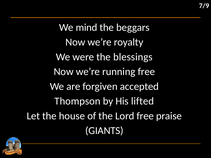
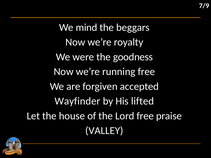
blessings: blessings -> goodness
Thompson: Thompson -> Wayfinder
GIANTS: GIANTS -> VALLEY
